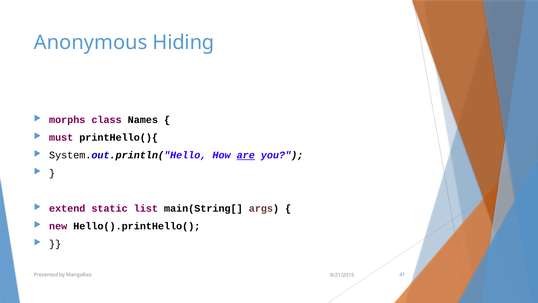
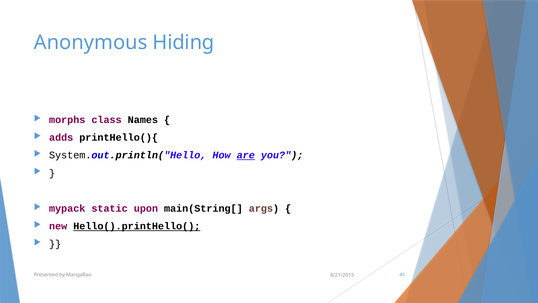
must: must -> adds
extend: extend -> mypack
list: list -> upon
Hello().printHello( underline: none -> present
